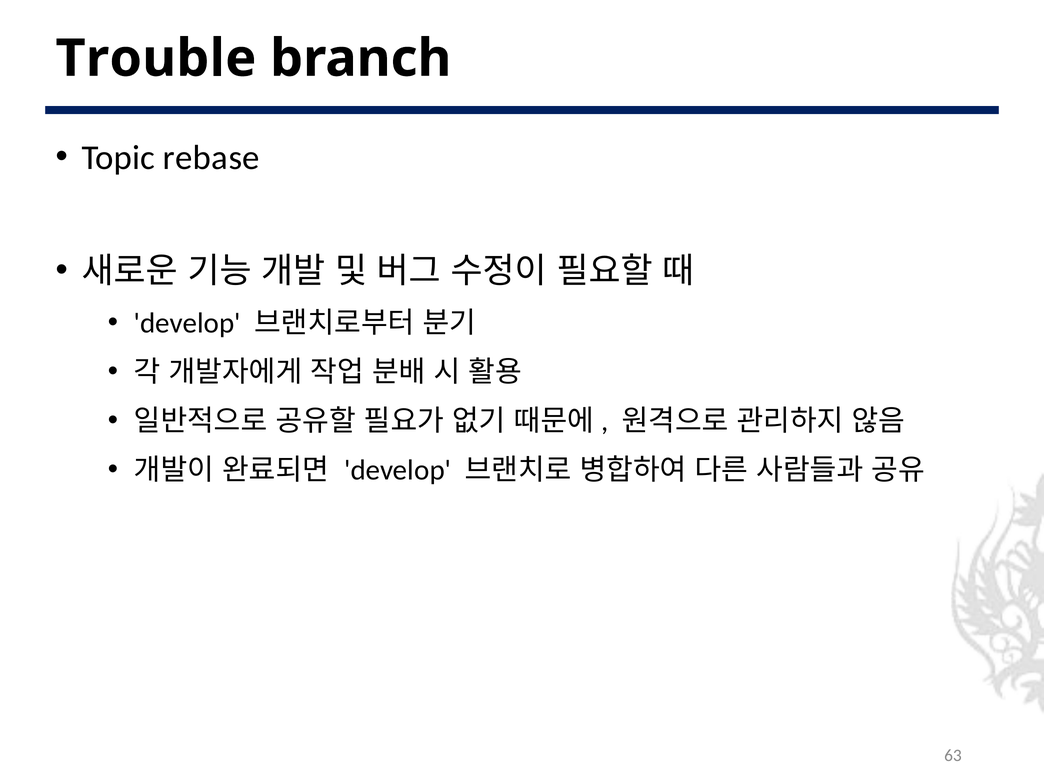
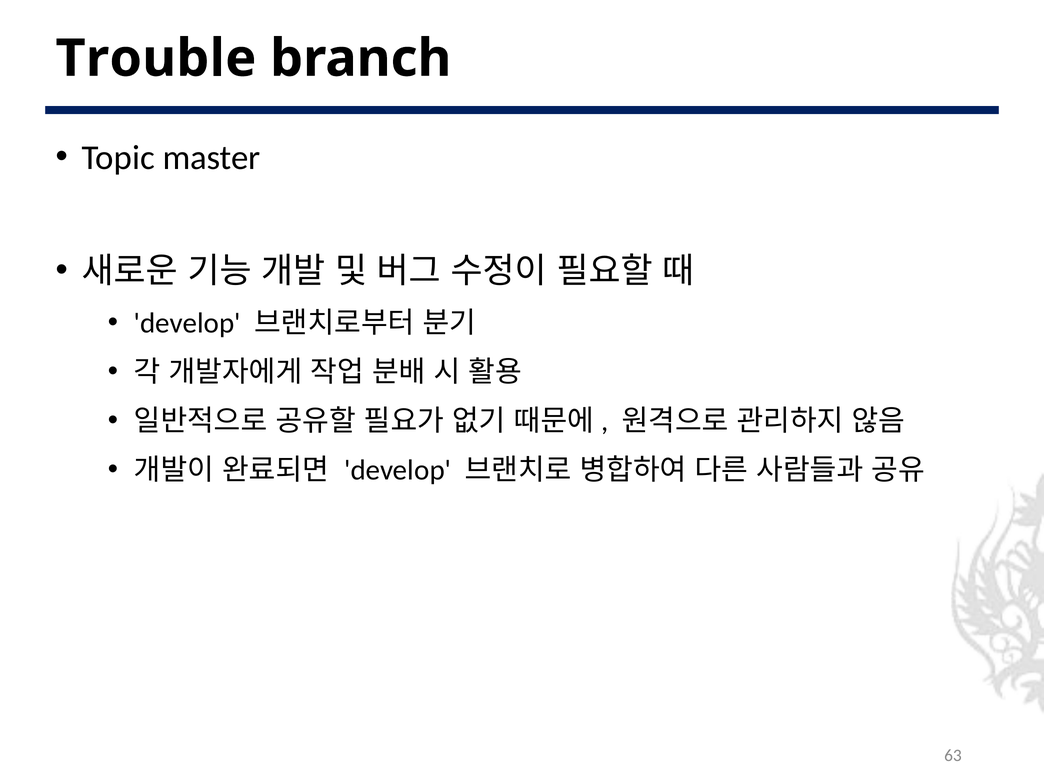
rebase: rebase -> master
